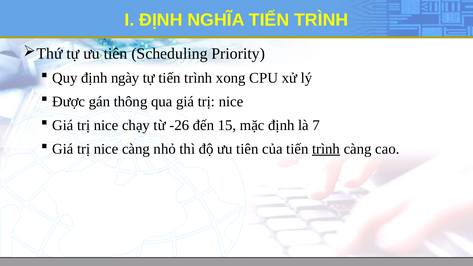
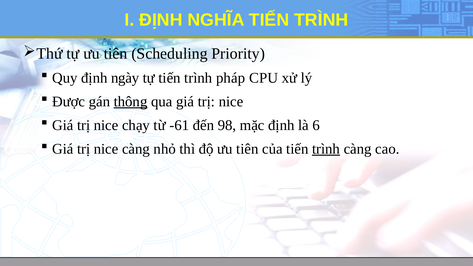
xong: xong -> pháp
thông underline: none -> present
-26: -26 -> -61
15: 15 -> 98
7: 7 -> 6
